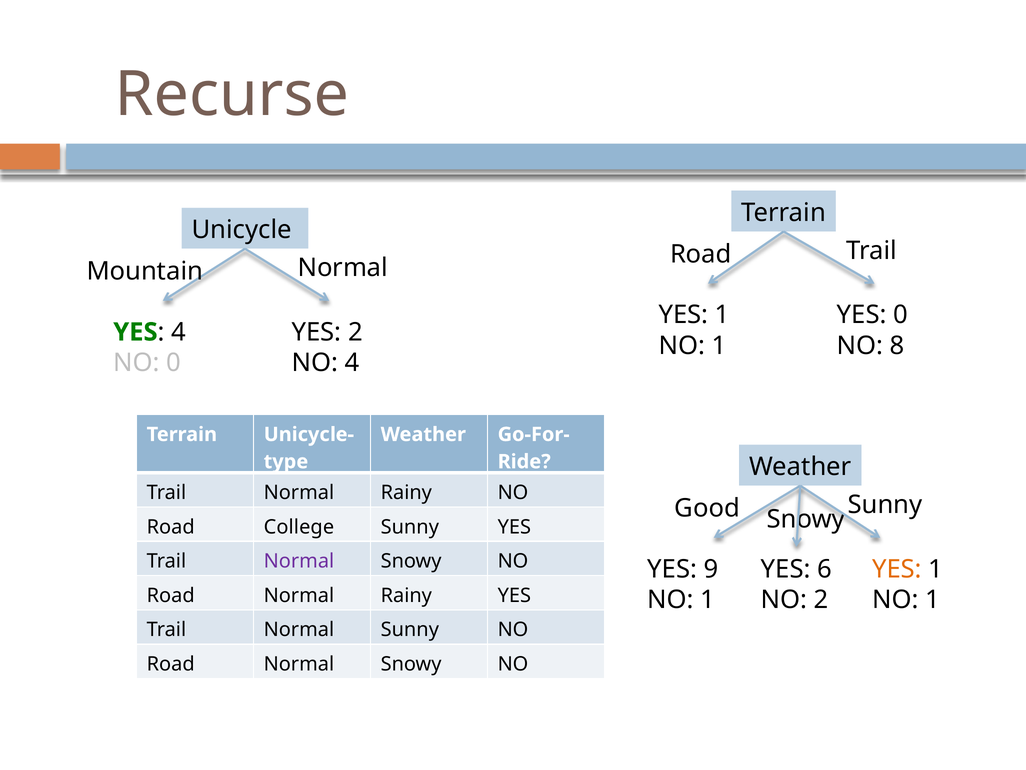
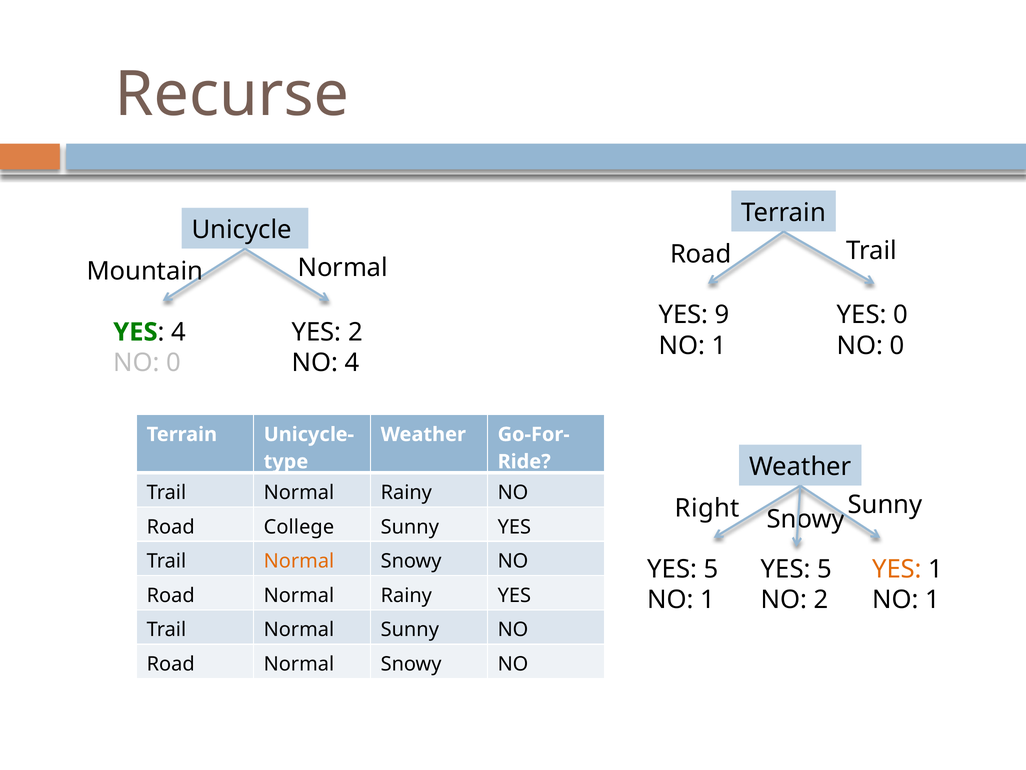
1 at (722, 315): 1 -> 9
8 at (897, 345): 8 -> 0
Good: Good -> Right
Normal at (299, 561) colour: purple -> orange
9 at (711, 569): 9 -> 5
6 at (824, 569): 6 -> 5
